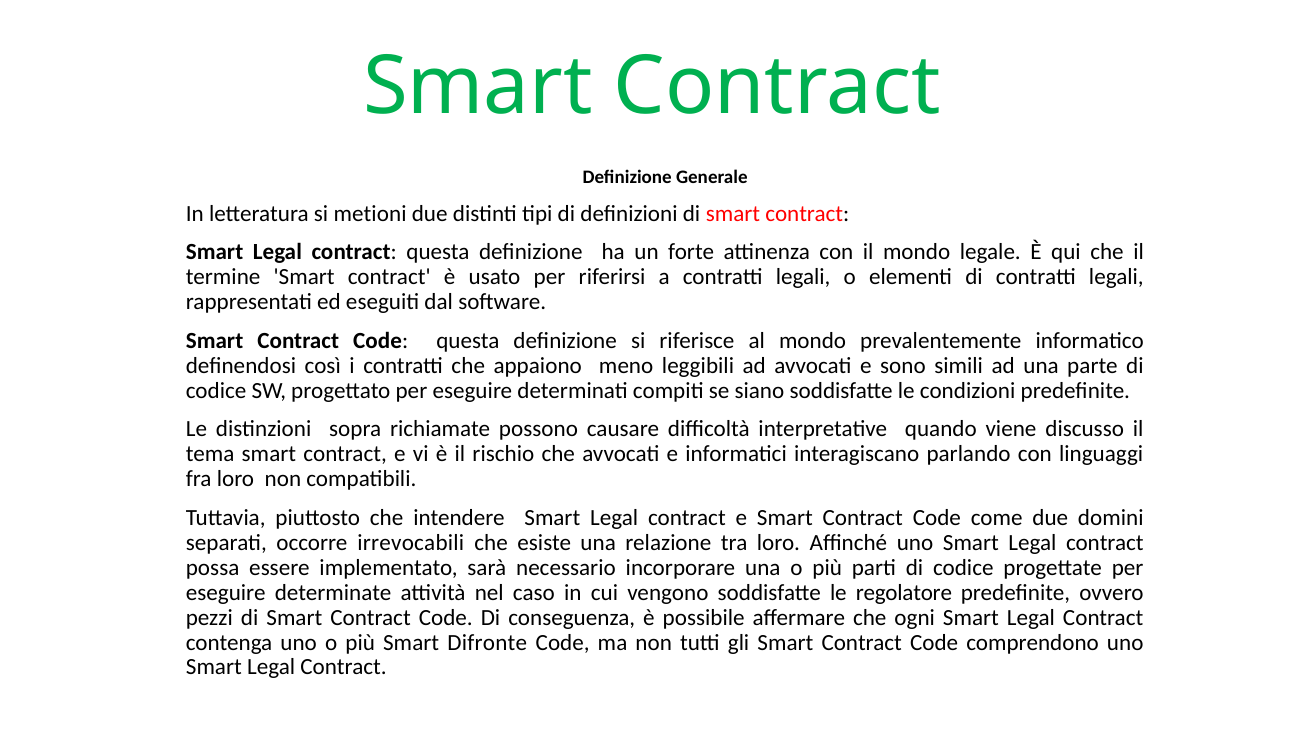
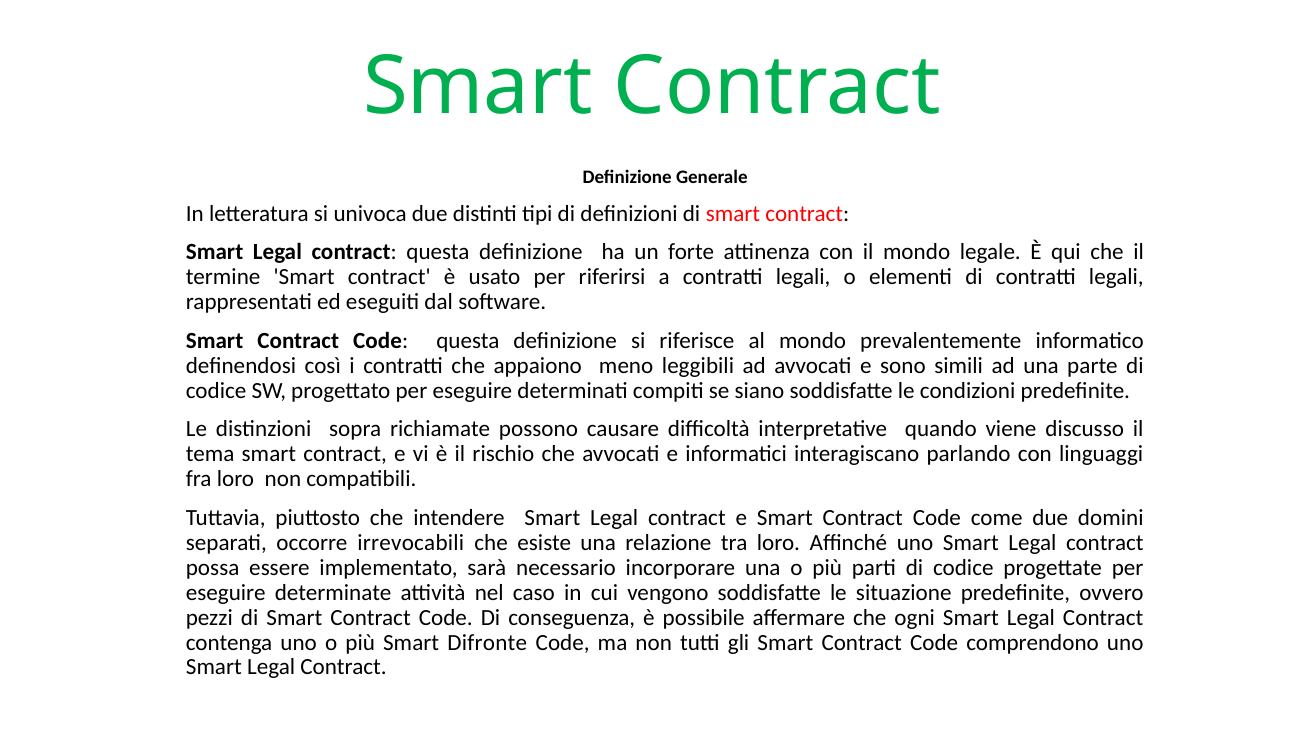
metioni: metioni -> univoca
regolatore: regolatore -> situazione
